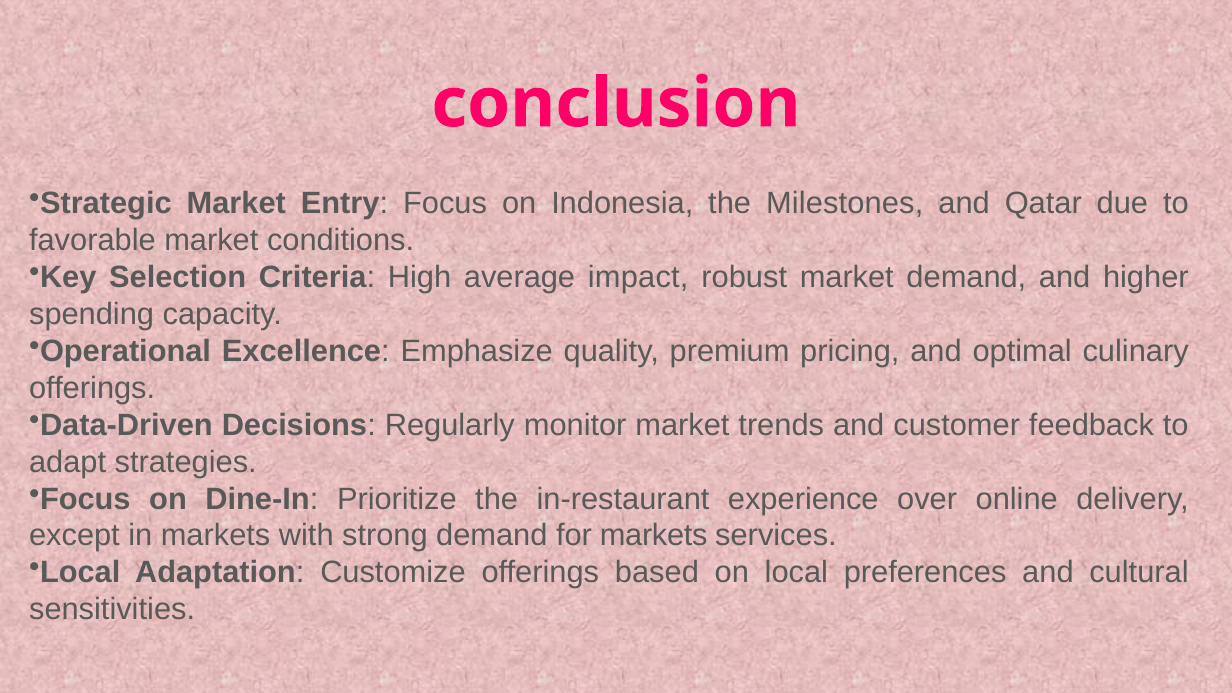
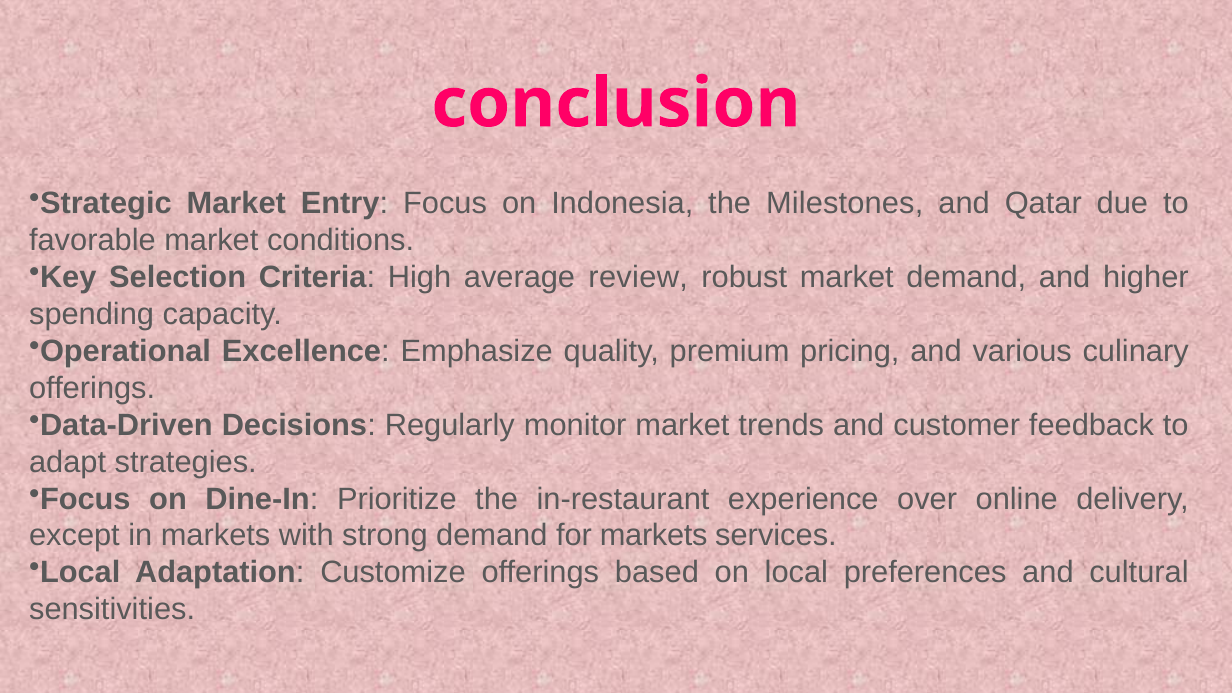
impact: impact -> review
optimal: optimal -> various
